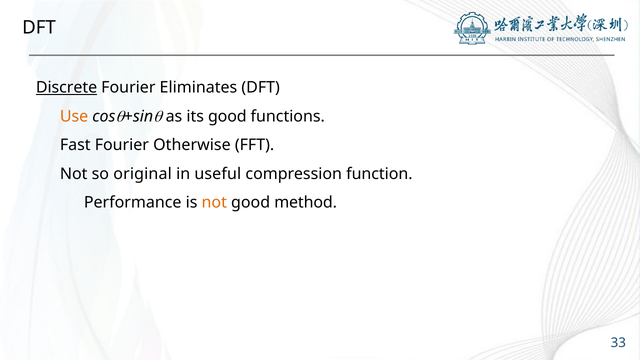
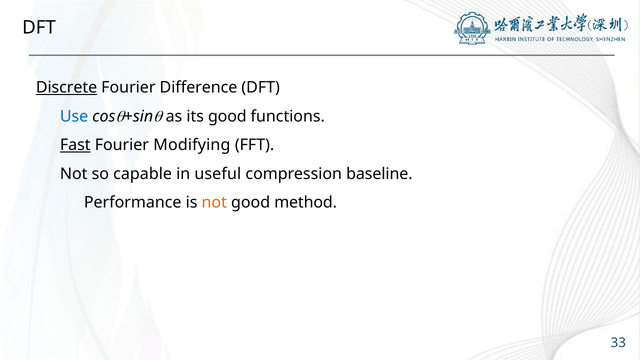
Eliminates: Eliminates -> Difference
Use colour: orange -> blue
Fast underline: none -> present
Otherwise: Otherwise -> Modifying
original: original -> capable
function: function -> baseline
